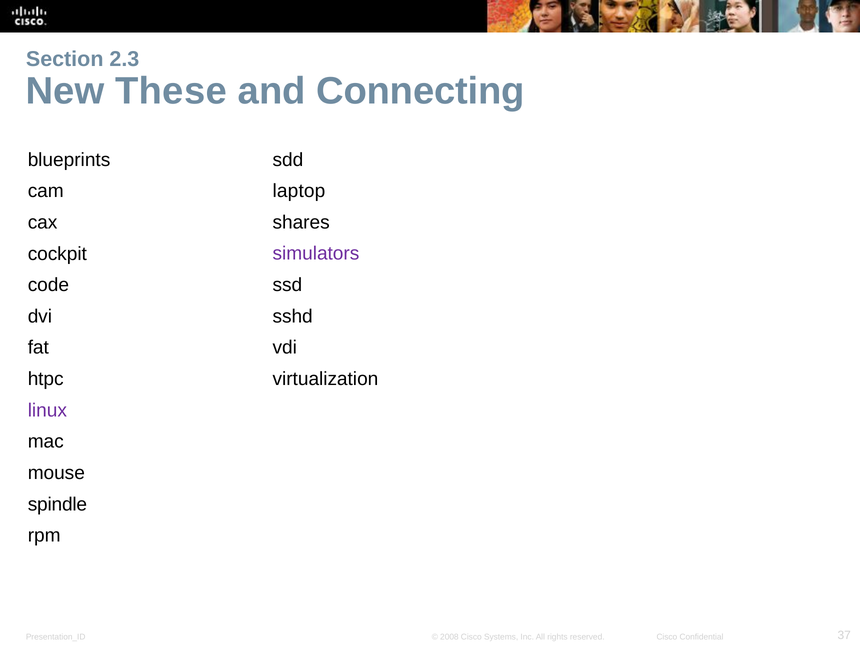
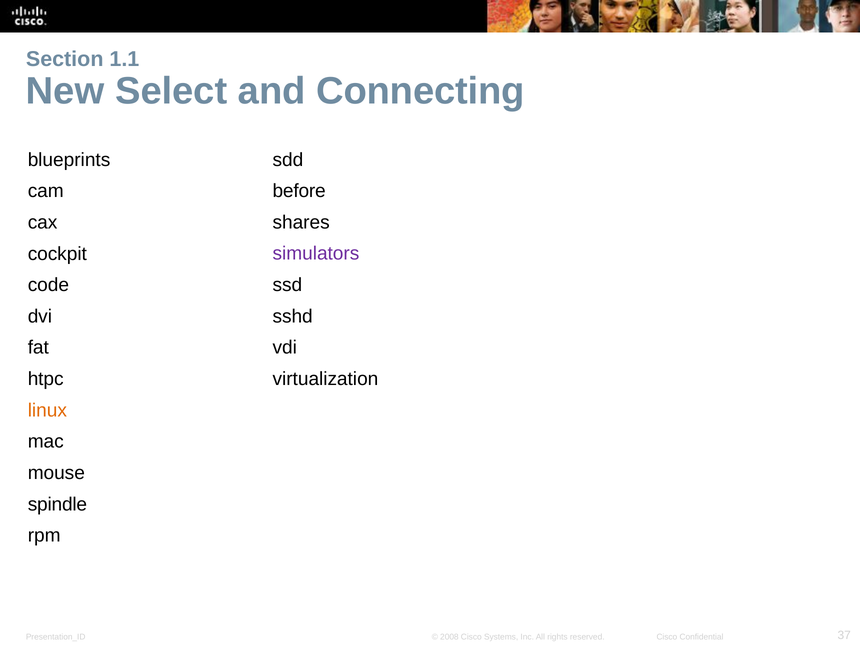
2.3: 2.3 -> 1.1
These: These -> Select
laptop: laptop -> before
linux colour: purple -> orange
